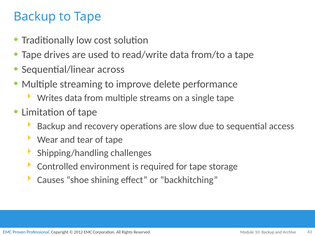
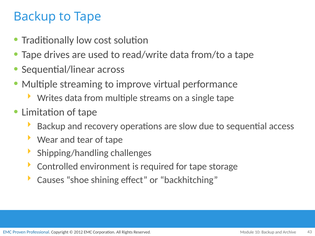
delete: delete -> virtual
